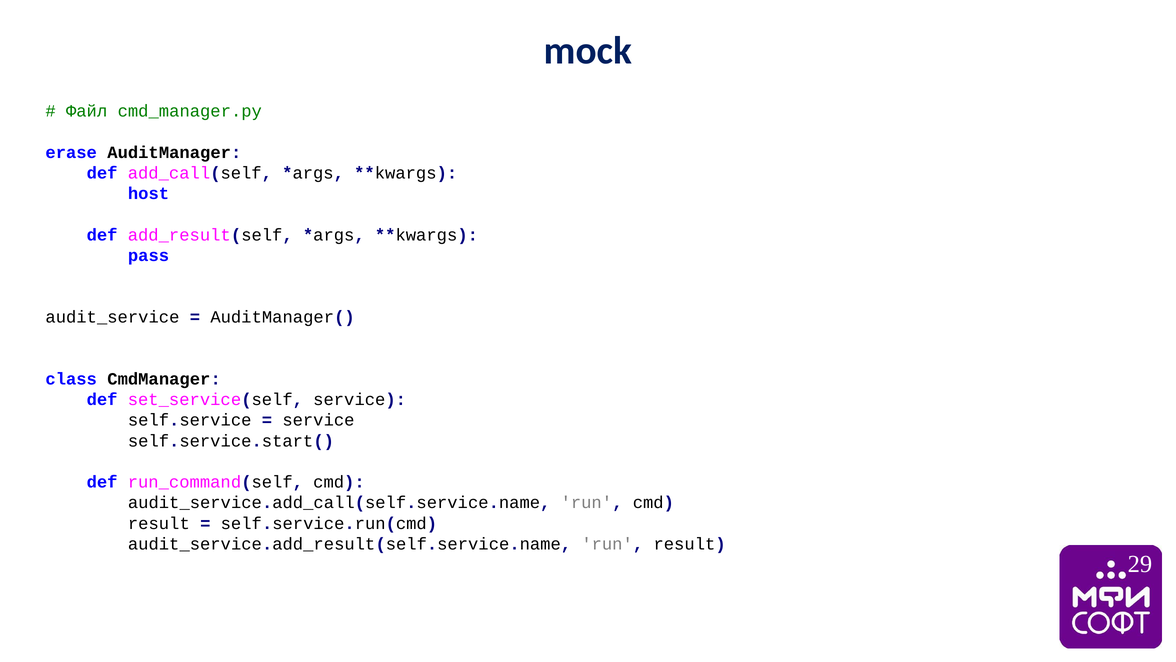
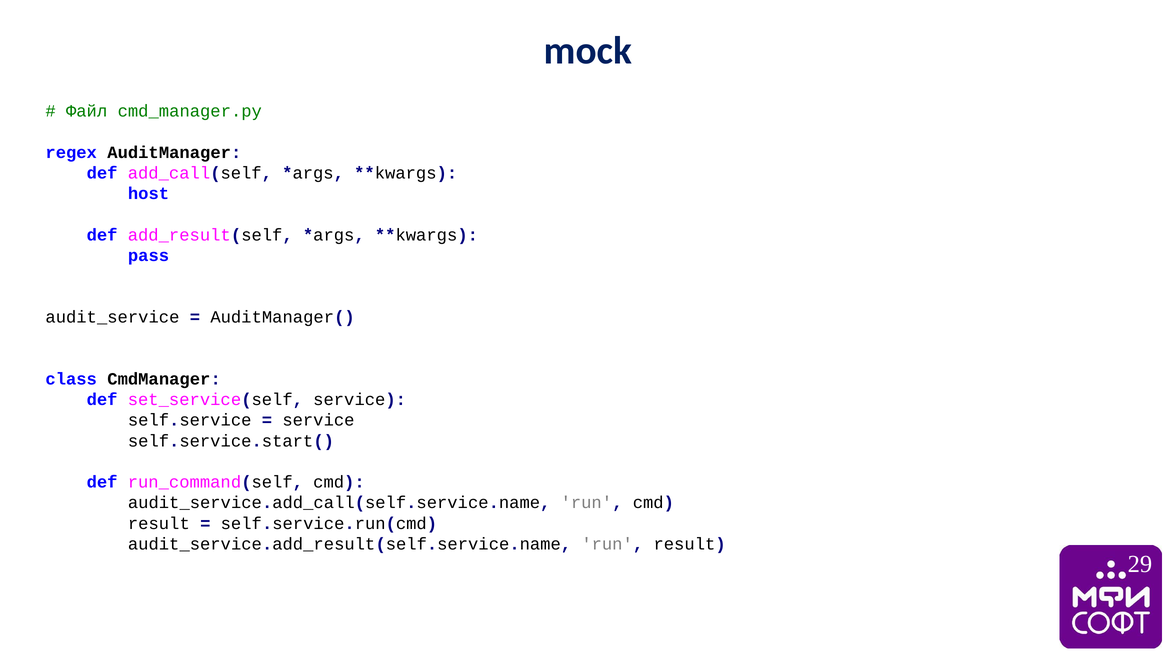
erase: erase -> regex
